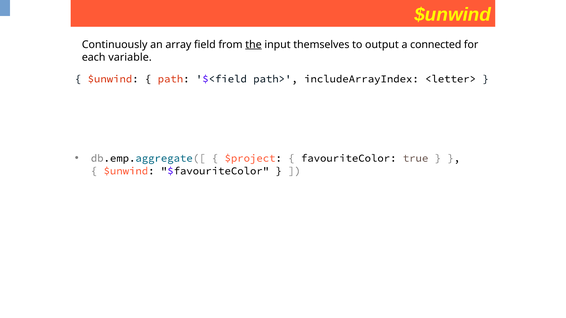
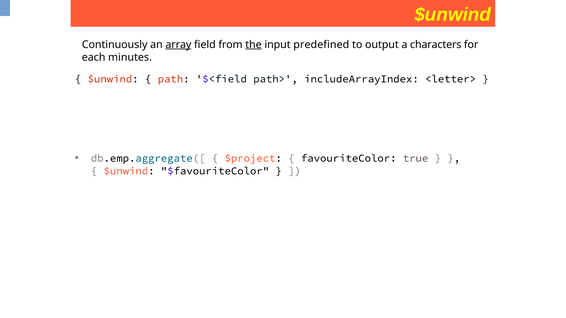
array underline: none -> present
themselves: themselves -> predefined
connected: connected -> characters
variable: variable -> minutes
